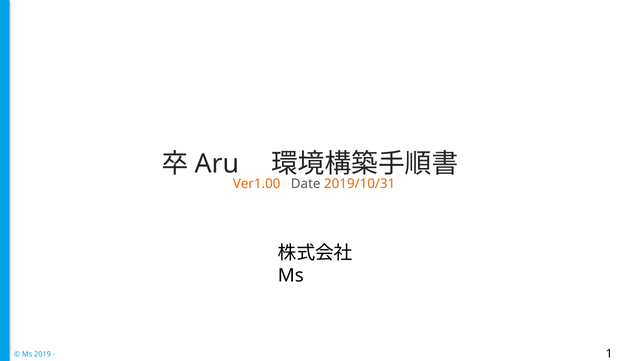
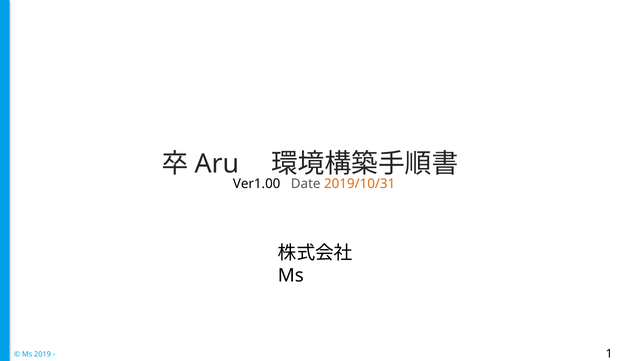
Ver1.00 colour: orange -> black
